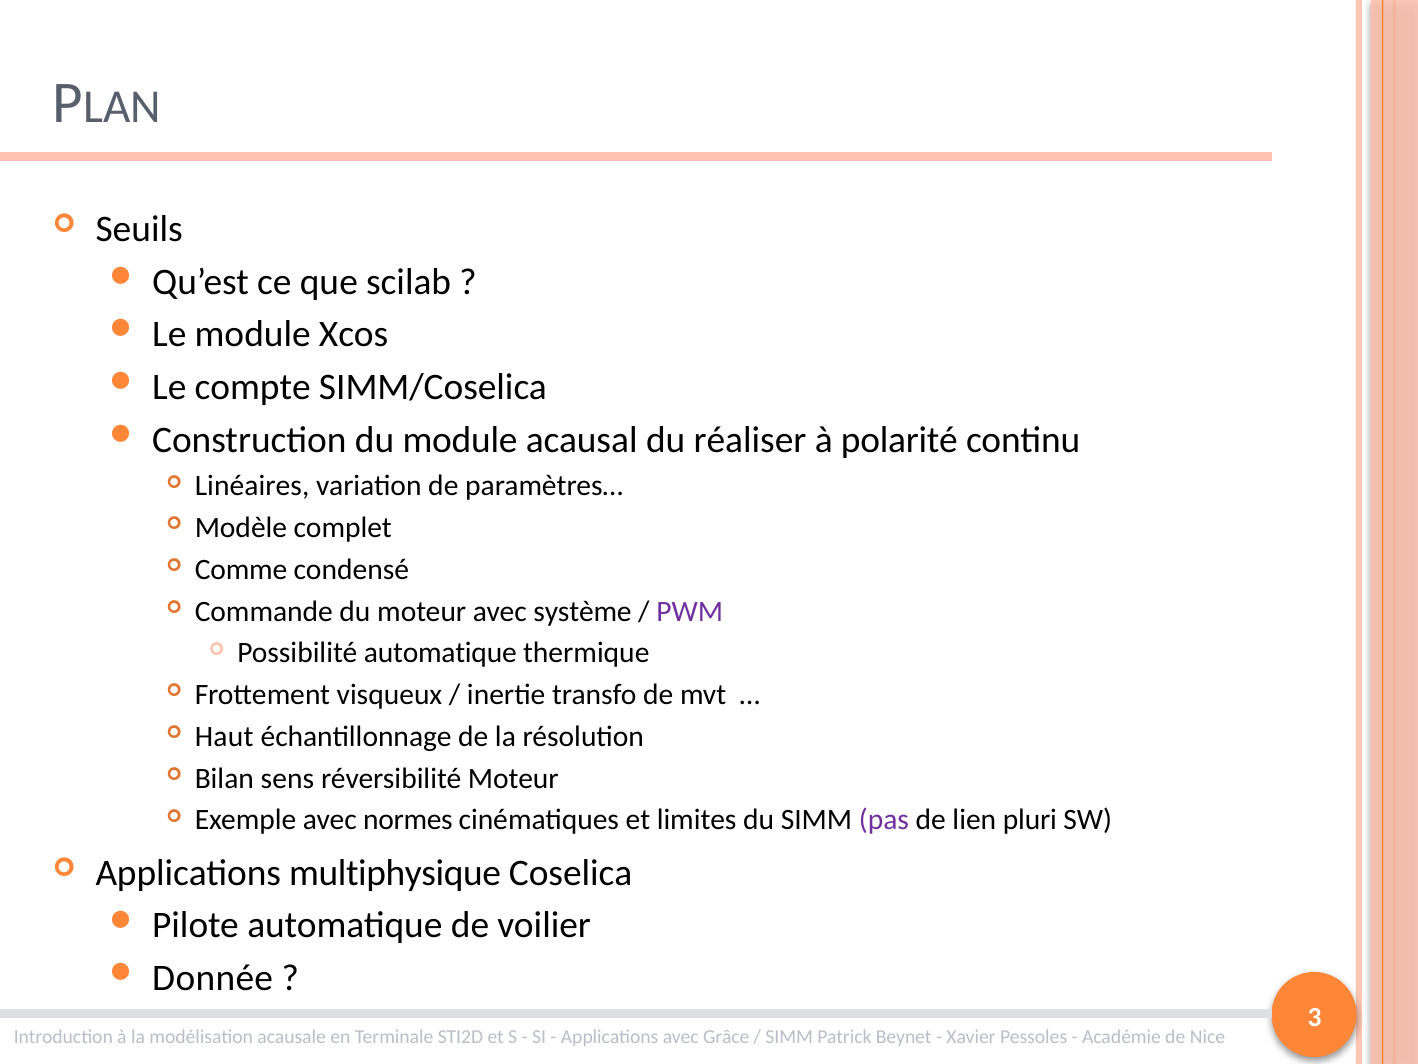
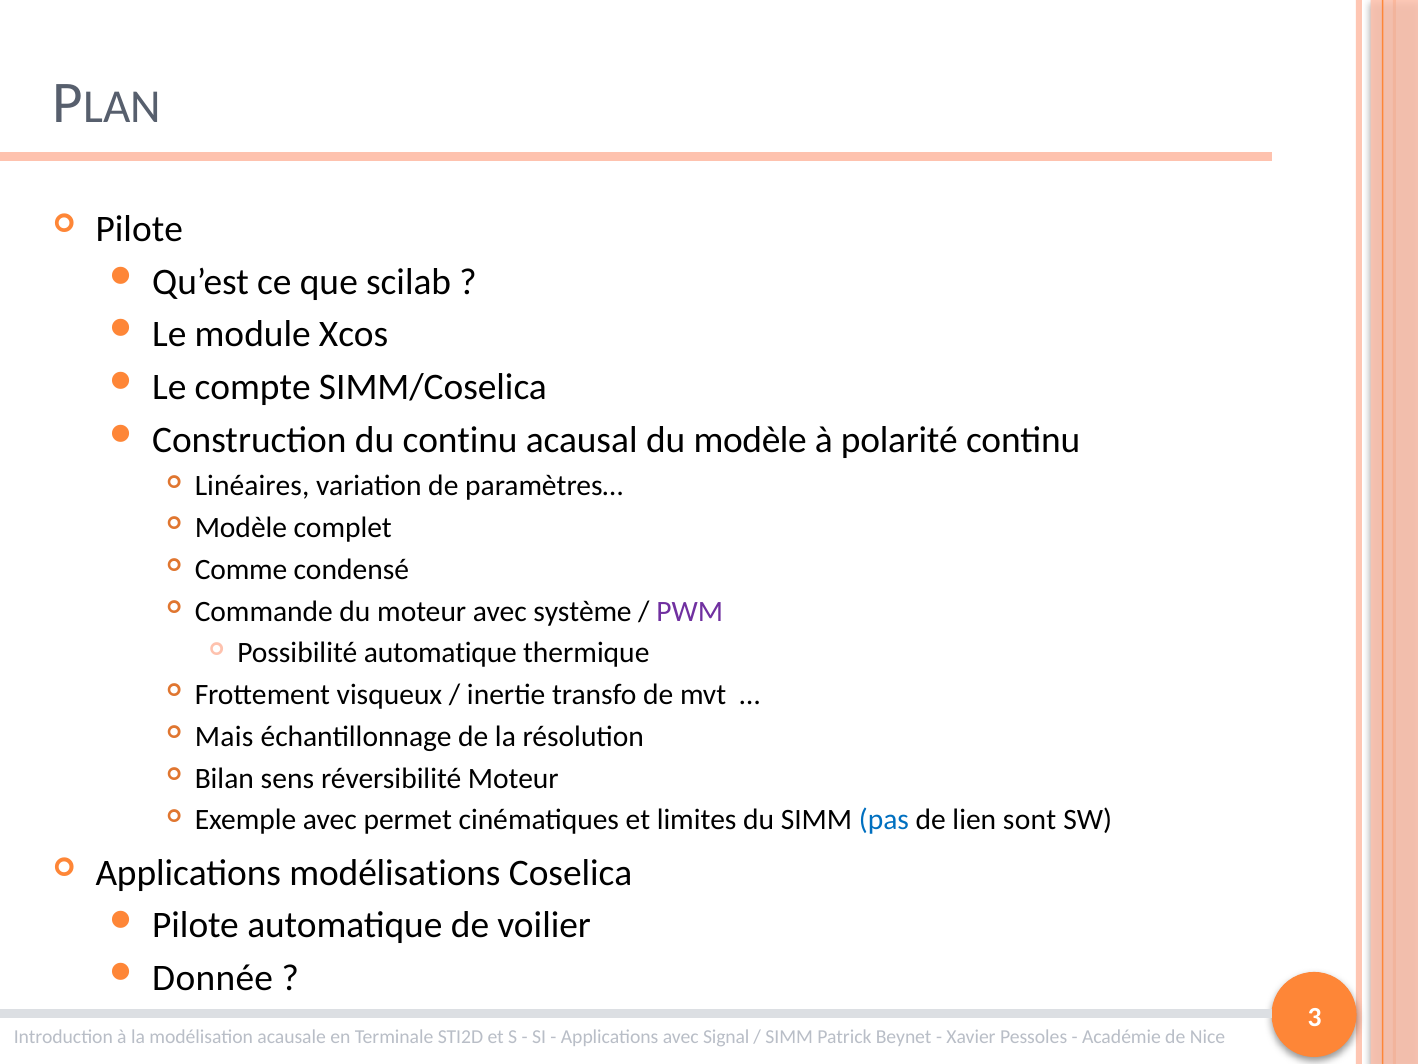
Seuils at (139, 229): Seuils -> Pilote
du module: module -> continu
du réaliser: réaliser -> modèle
Haut: Haut -> Mais
normes: normes -> permet
pas colour: purple -> blue
pluri: pluri -> sont
multiphysique: multiphysique -> modélisations
Grâce: Grâce -> Signal
